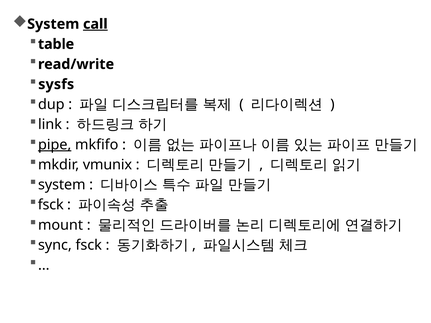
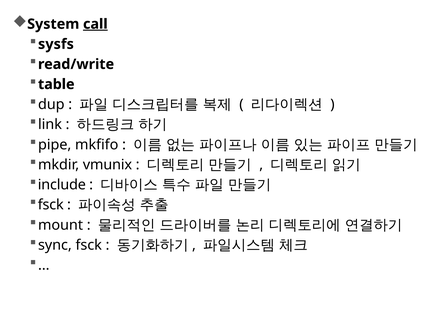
table: table -> sysfs
sysfs: sysfs -> table
pipe underline: present -> none
system at (62, 185): system -> include
